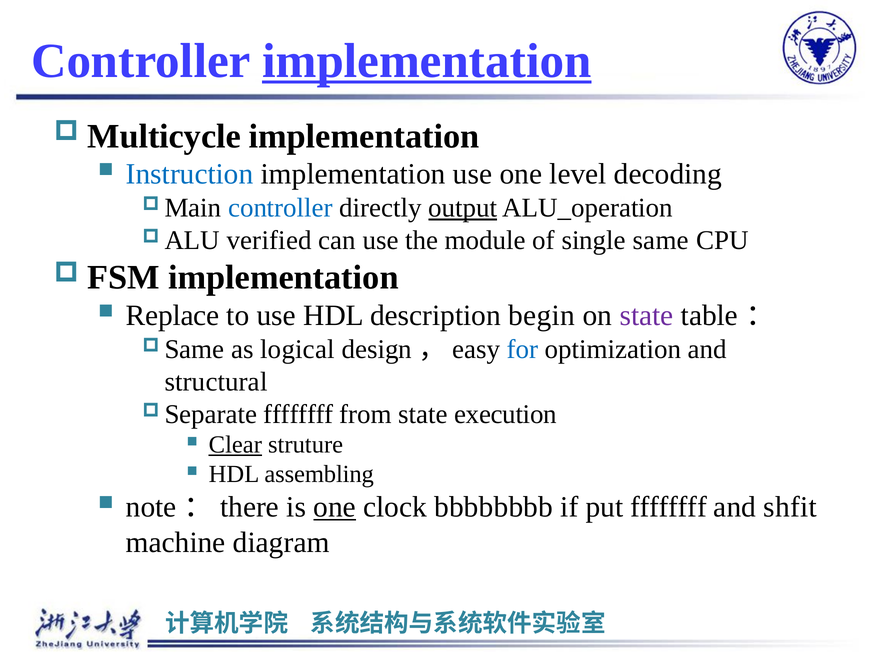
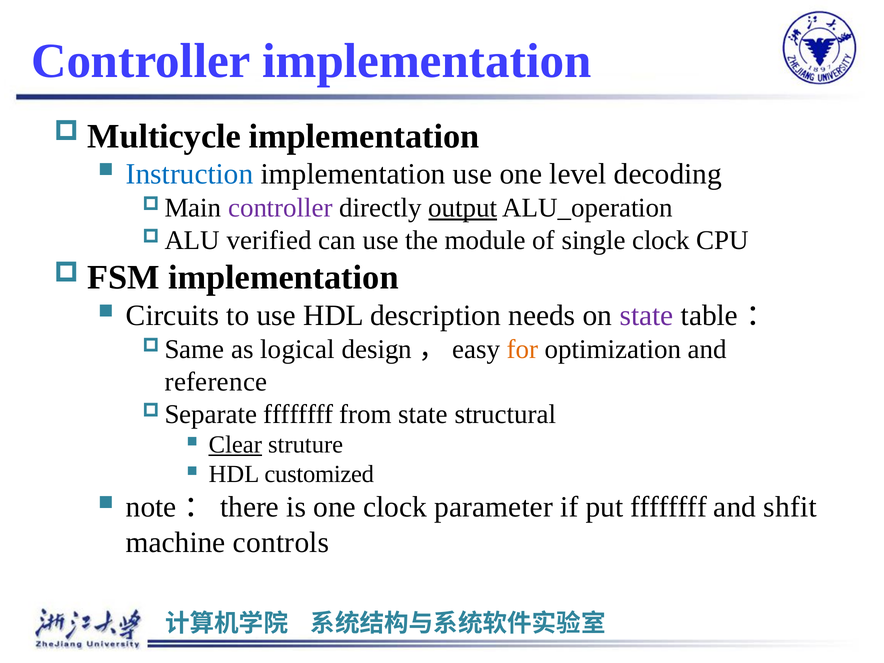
implementation at (427, 61) underline: present -> none
controller at (280, 208) colour: blue -> purple
single same: same -> clock
Replace: Replace -> Circuits
begin: begin -> needs
for colour: blue -> orange
structural: structural -> reference
execution: execution -> structural
assembling: assembling -> customized
one at (335, 507) underline: present -> none
bbbbbbbb: bbbbbbbb -> parameter
diagram: diagram -> controls
